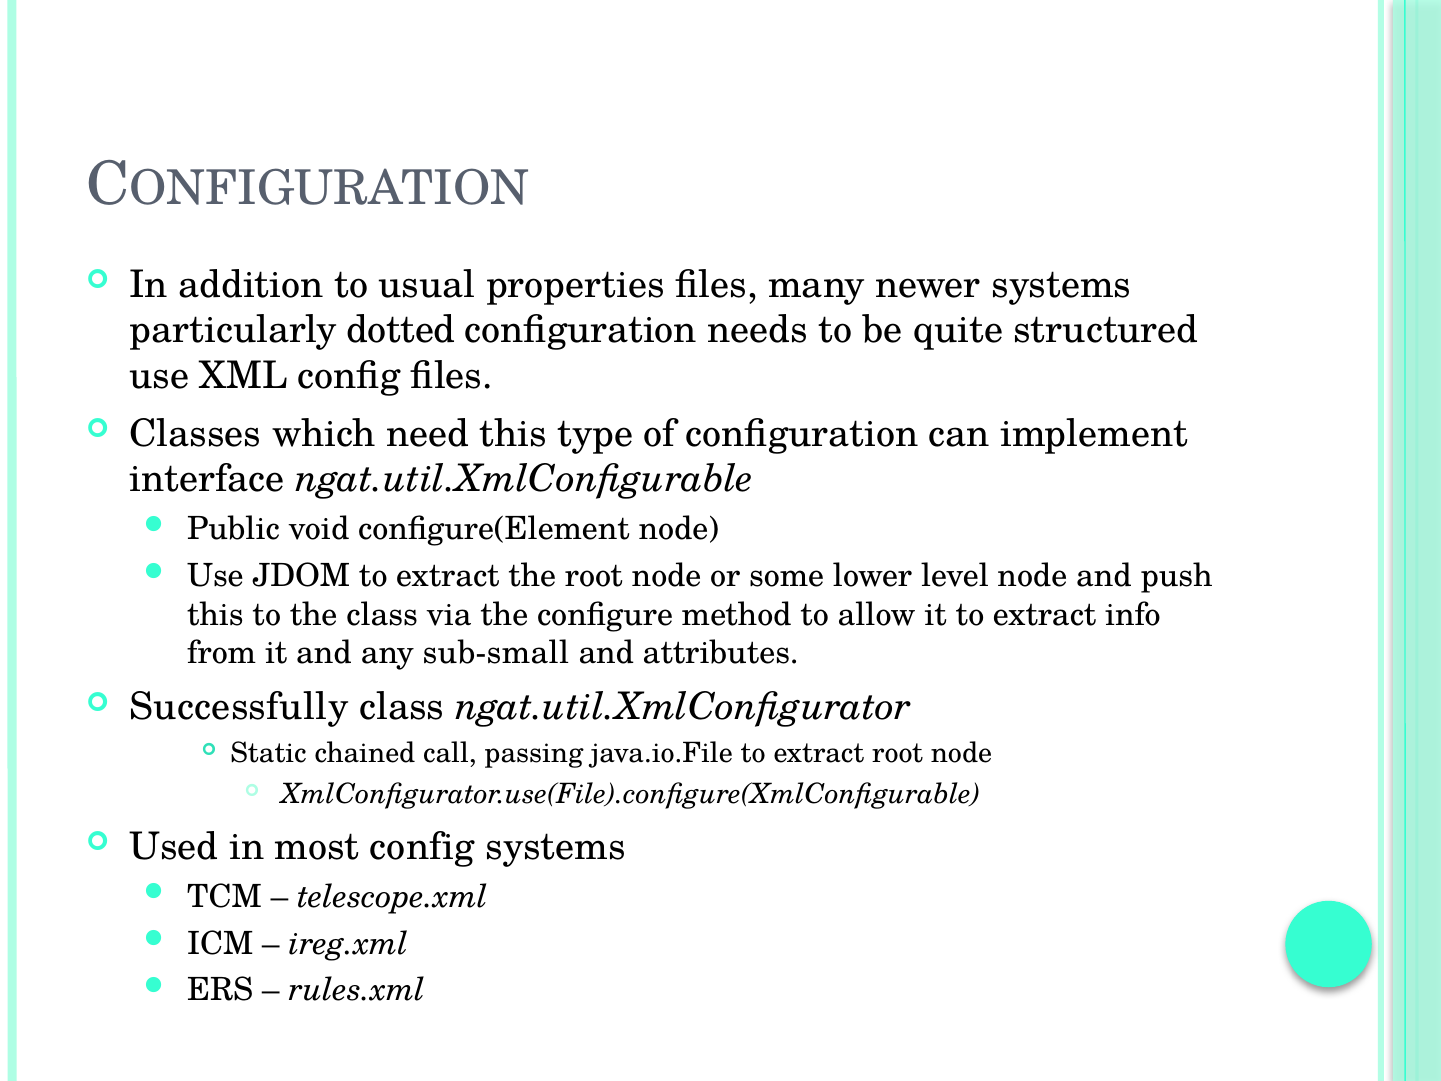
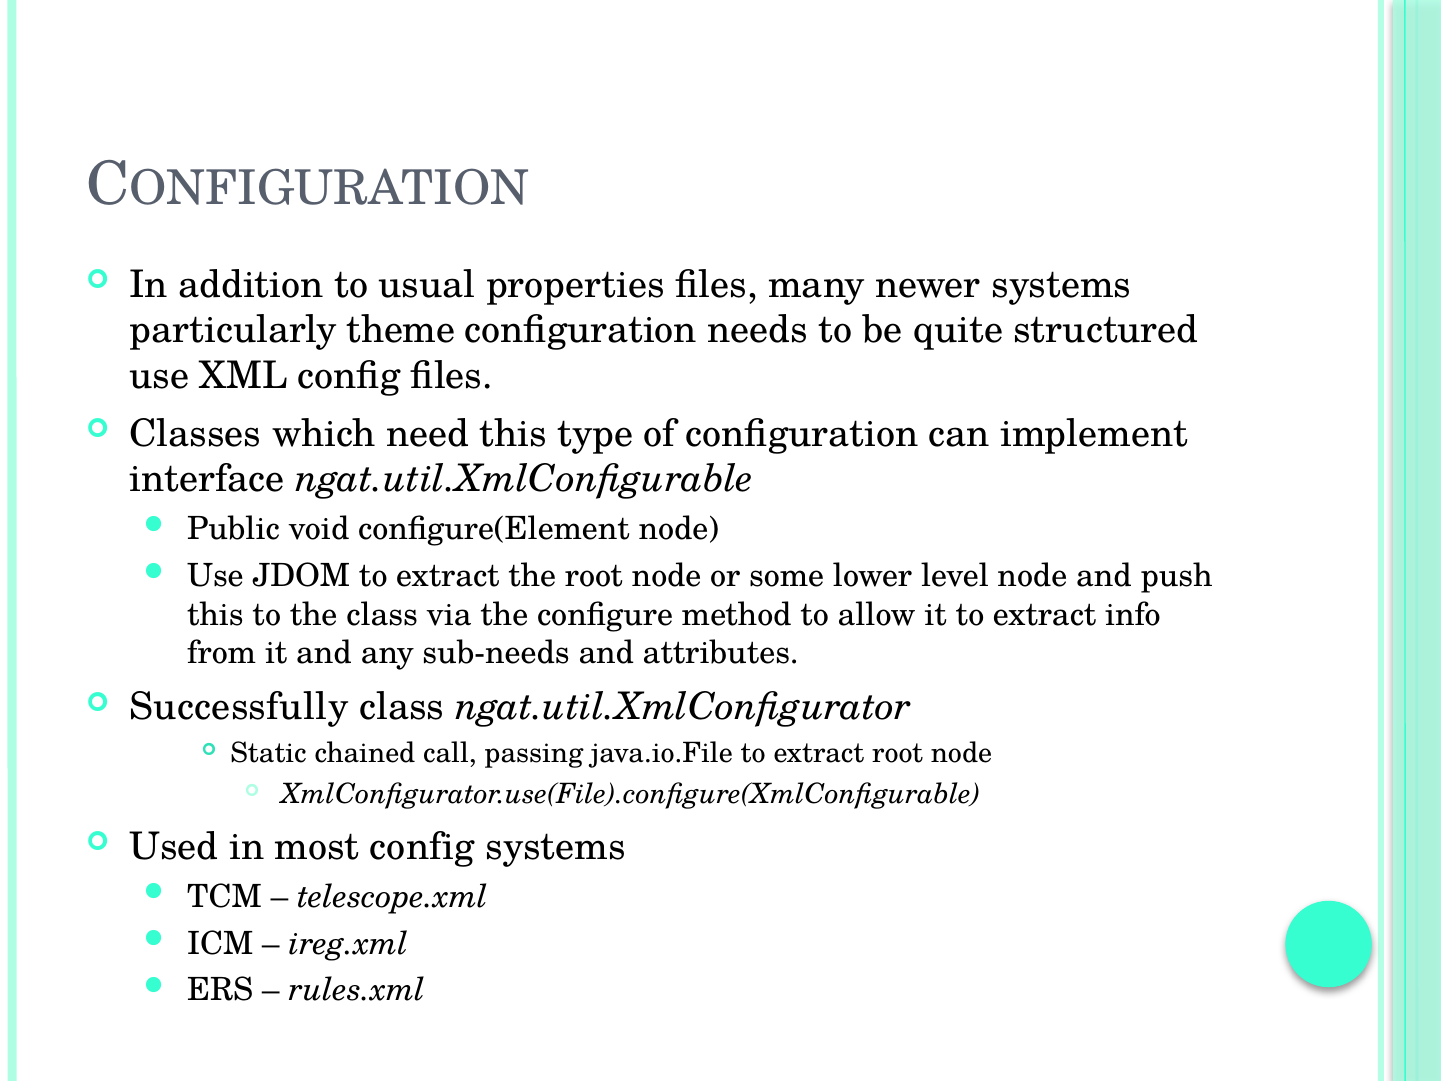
dotted: dotted -> theme
sub-small: sub-small -> sub-needs
